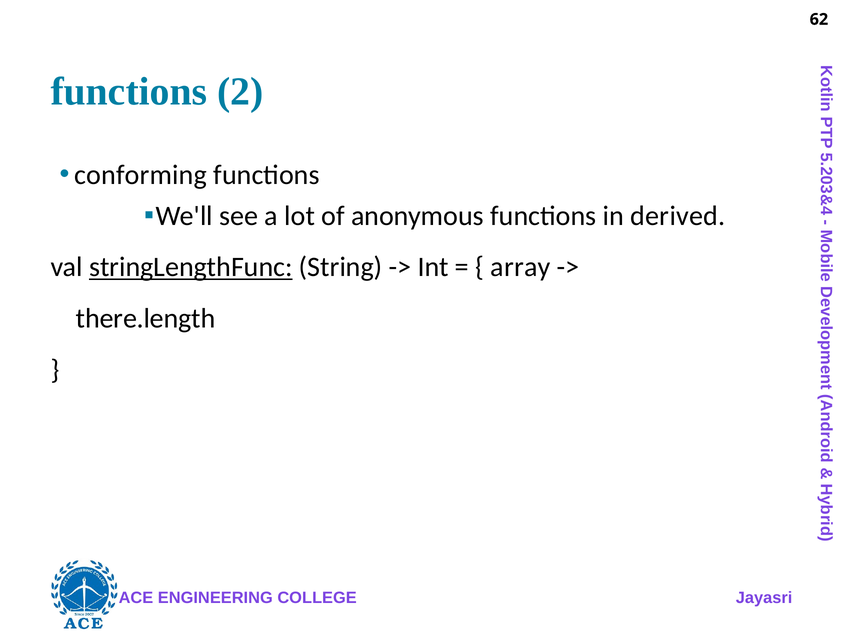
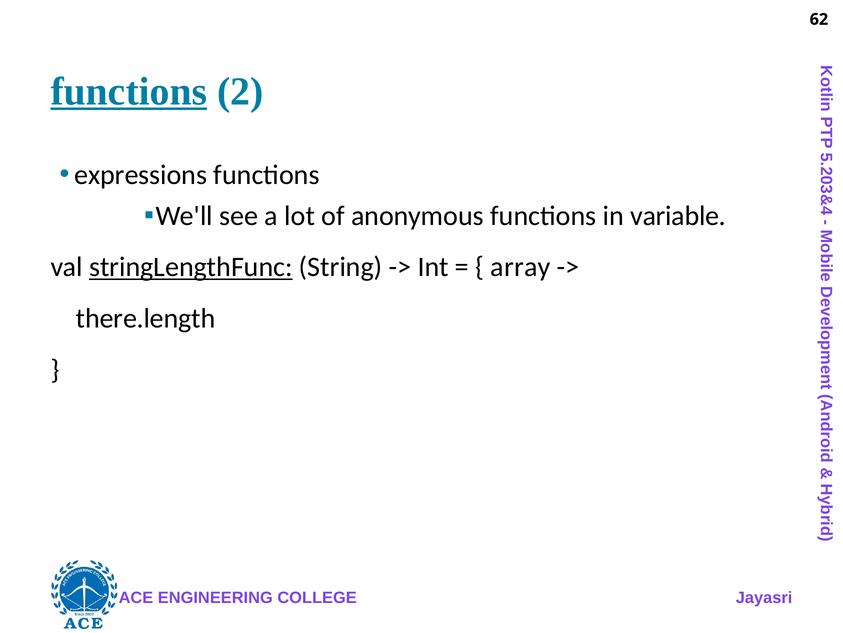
functions at (129, 91) underline: none -> present
conforming: conforming -> expressions
derived: derived -> variable
